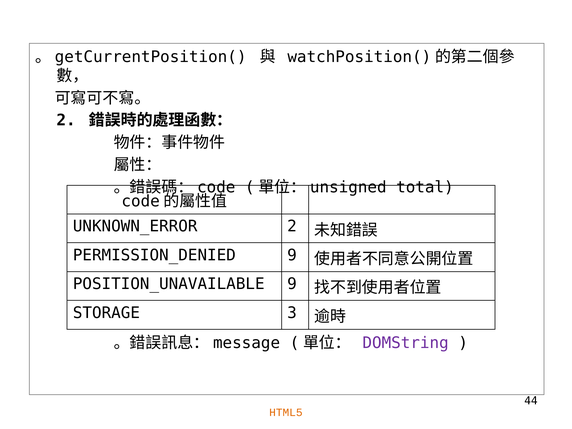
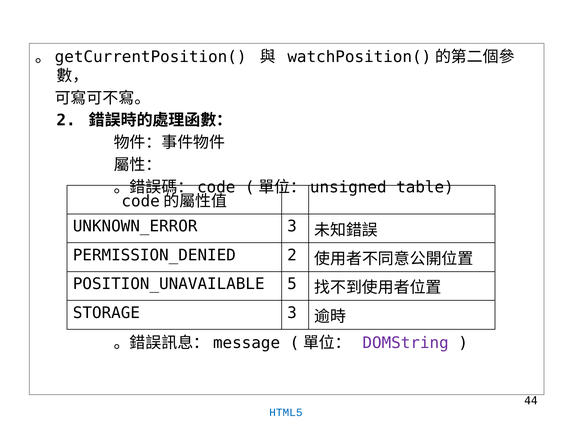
total: total -> table
2 at (292, 226): 2 -> 3
9 at (292, 255): 9 -> 2
9 at (292, 284): 9 -> 5
HTML5 colour: orange -> blue
